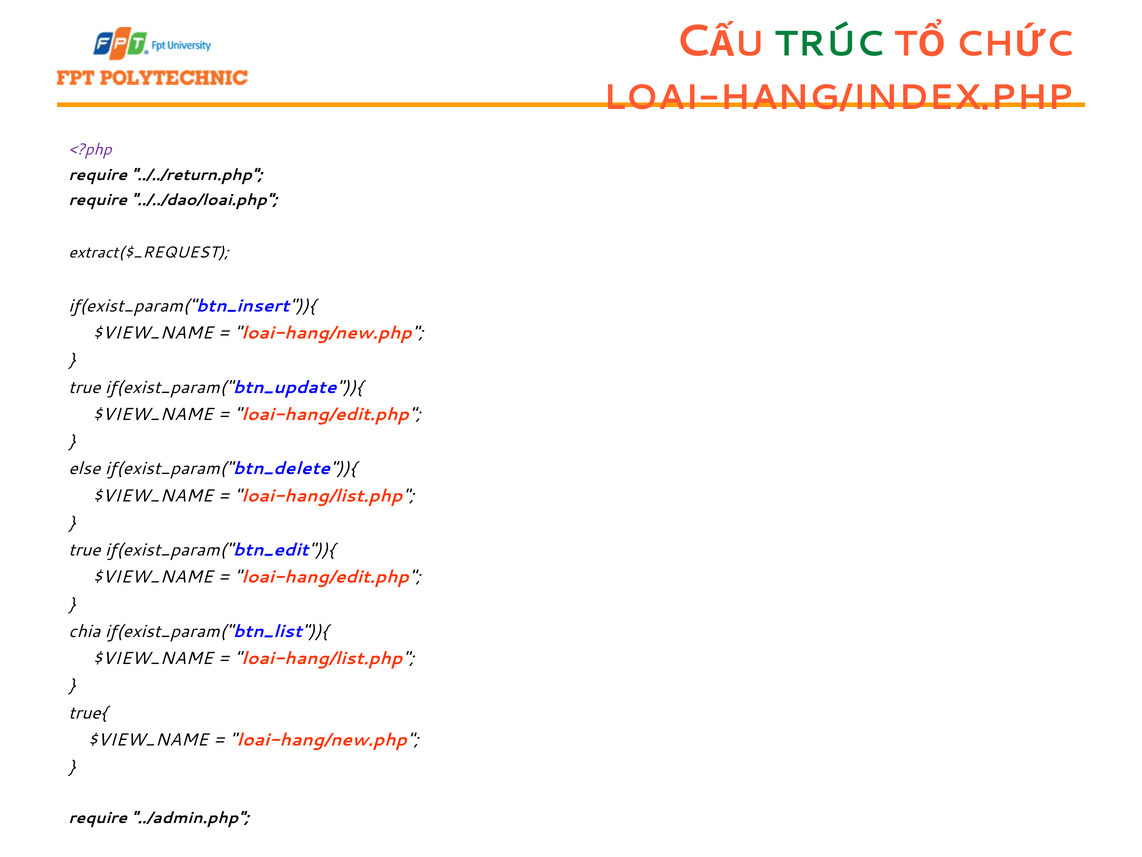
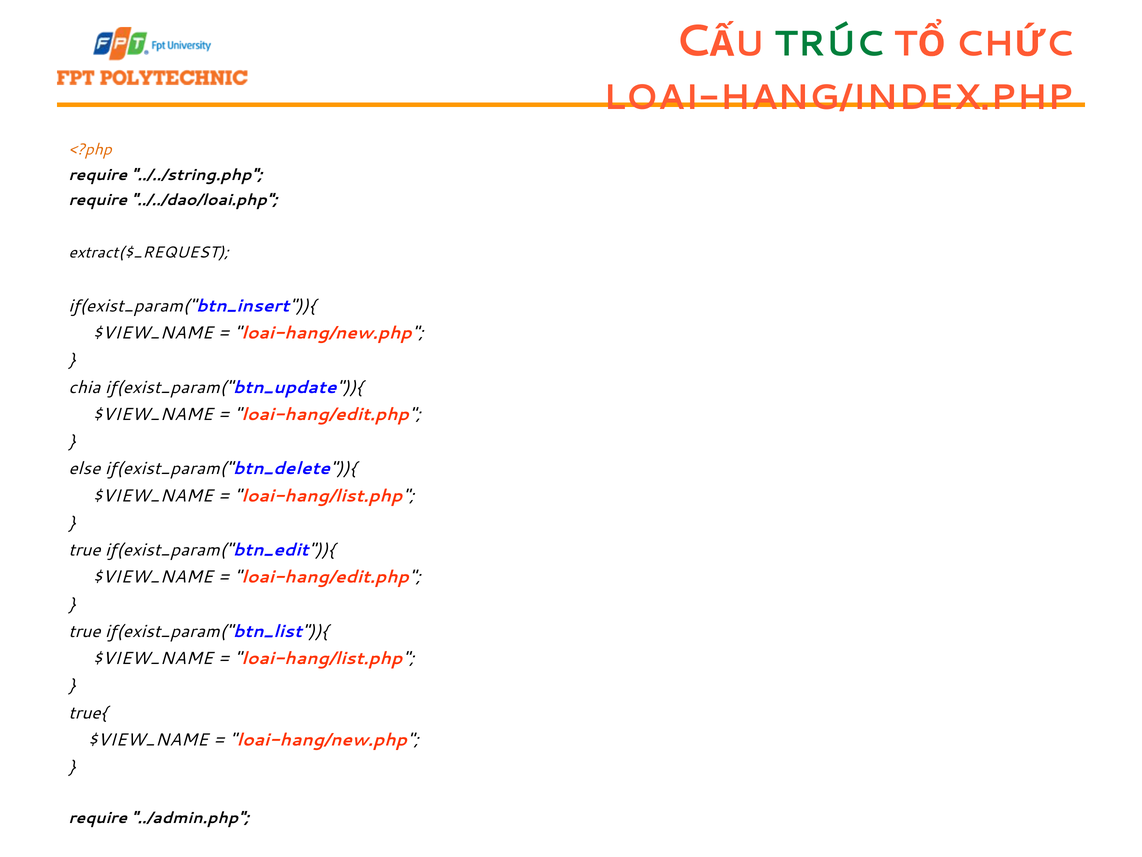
<?php colour: purple -> orange
../../return.php: ../../return.php -> ../../string.php
true at (85, 387): true -> chia
chia at (84, 631): chia -> true
